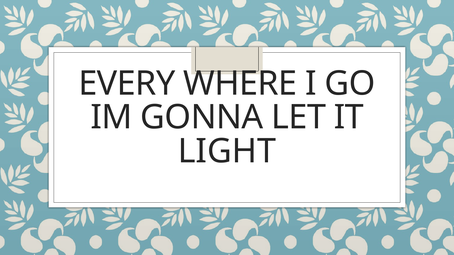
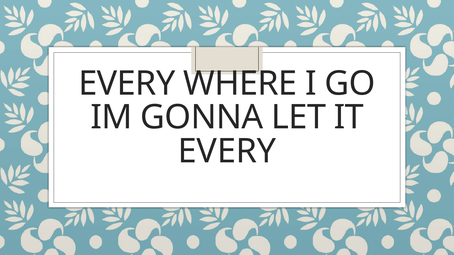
LIGHT at (227, 151): LIGHT -> EVERY
